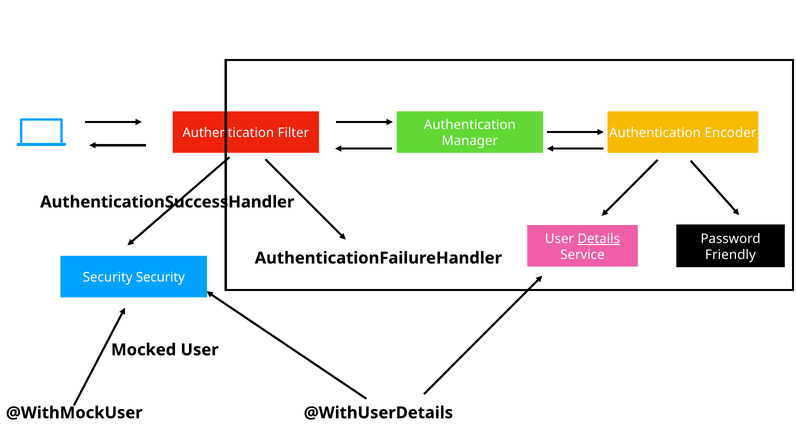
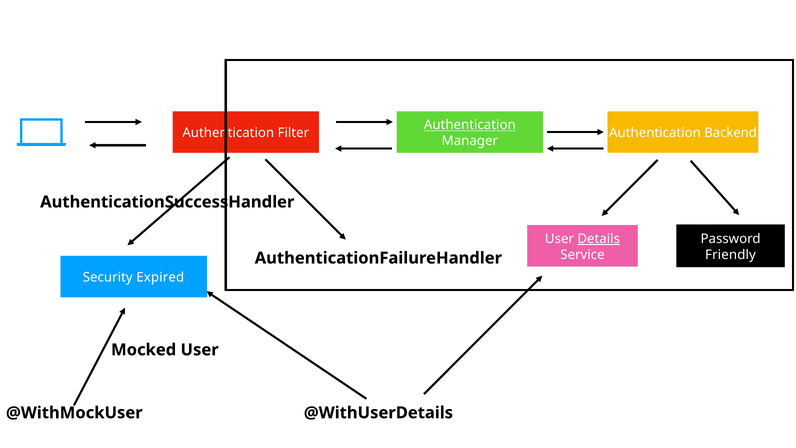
Authentication at (470, 125) underline: none -> present
Encoder: Encoder -> Backend
Security Security: Security -> Expired
